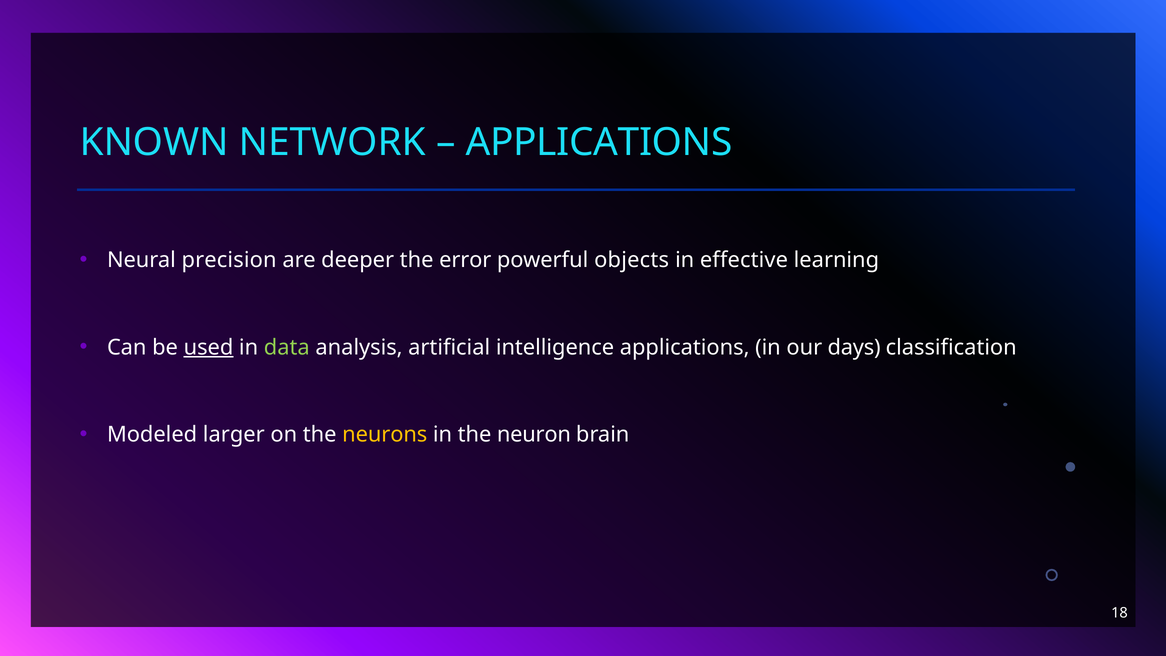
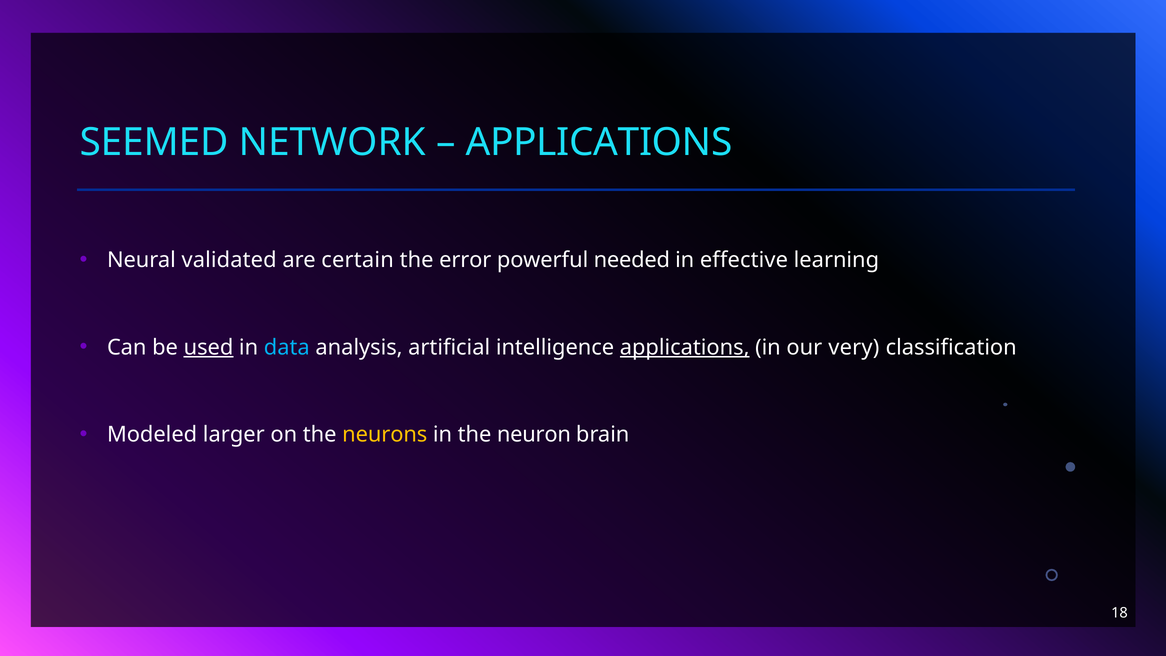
KNOWN: KNOWN -> SEEMED
precision: precision -> validated
deeper: deeper -> certain
objects: objects -> needed
data colour: light green -> light blue
applications at (685, 347) underline: none -> present
days: days -> very
